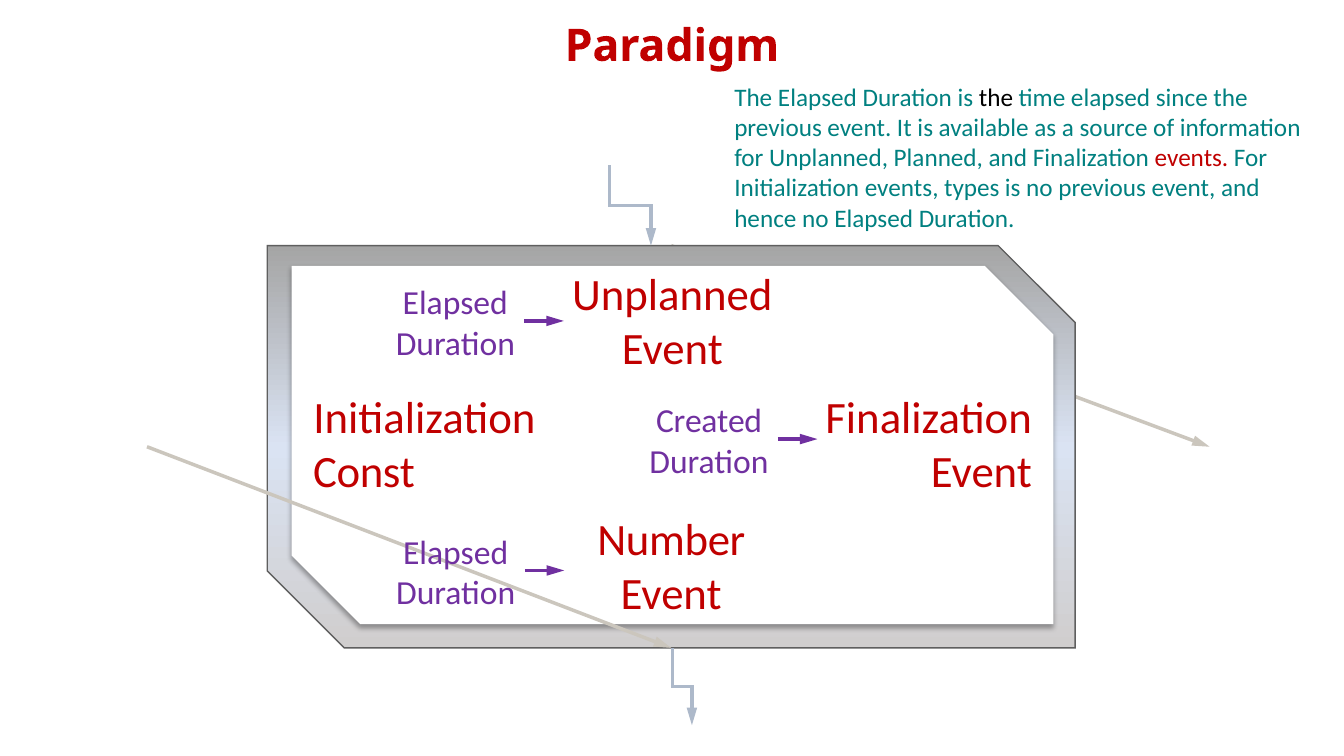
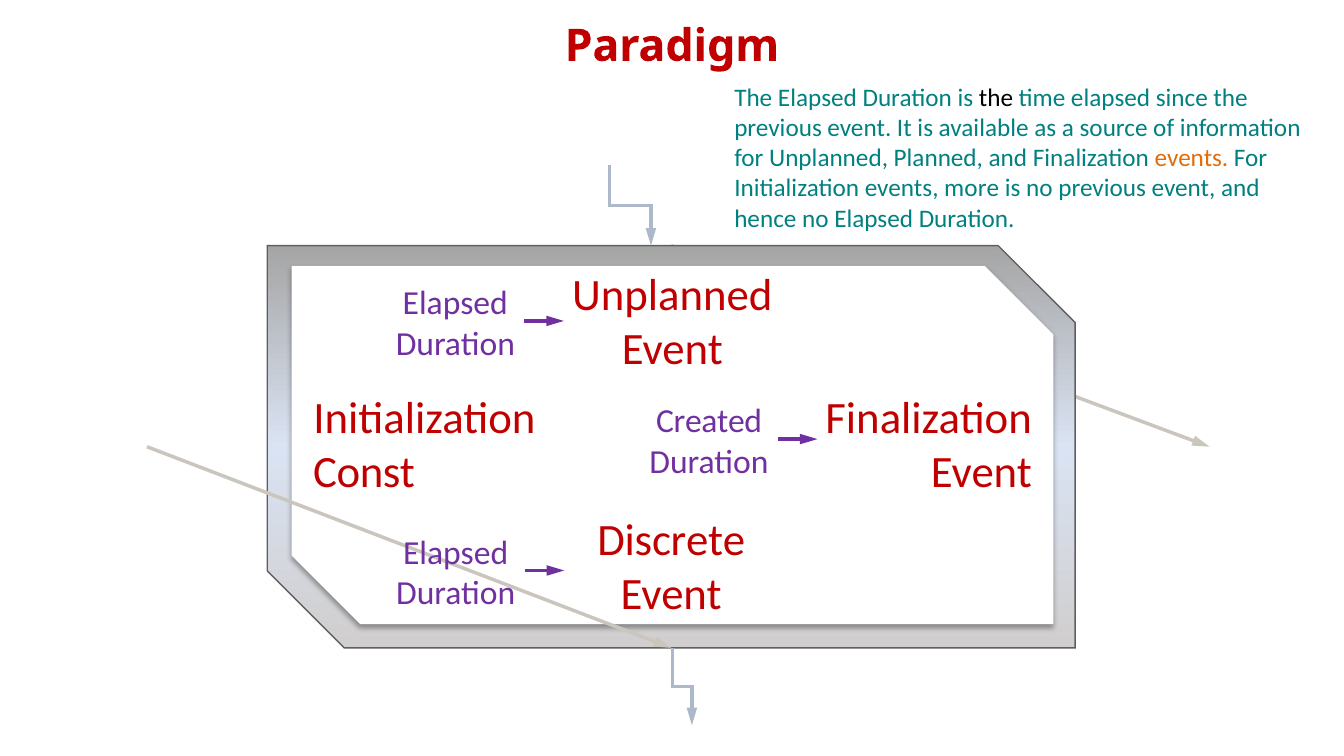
events at (1191, 158) colour: red -> orange
types: types -> more
Number: Number -> Discrete
